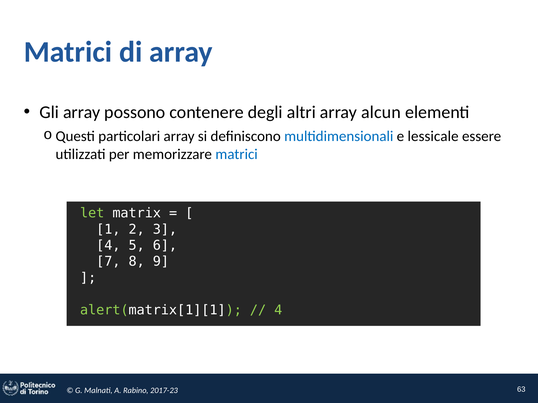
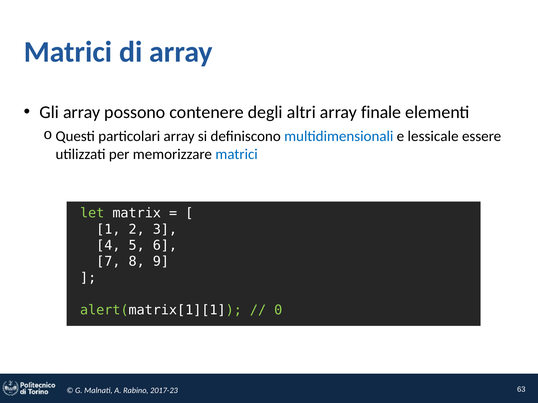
alcun: alcun -> finale
4 at (278, 310): 4 -> 0
